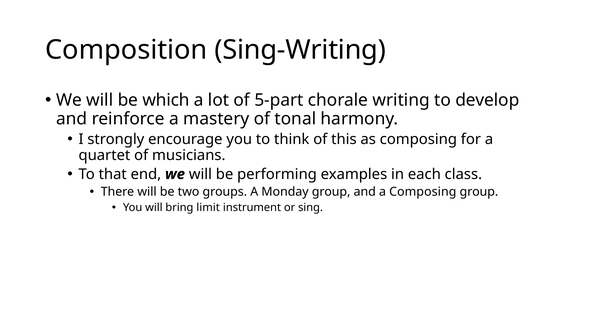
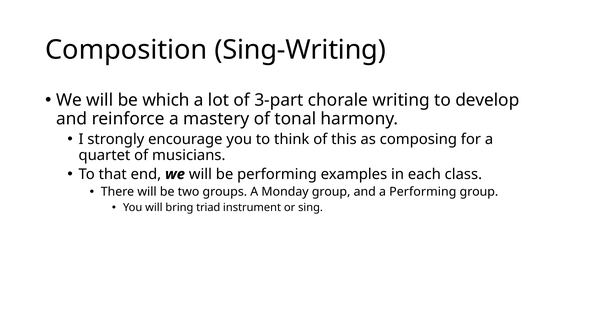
5-part: 5-part -> 3-part
a Composing: Composing -> Performing
limit: limit -> triad
